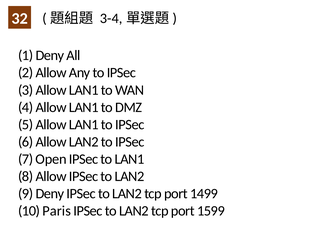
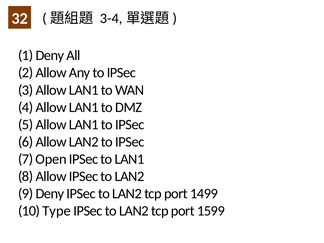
Paris: Paris -> Type
